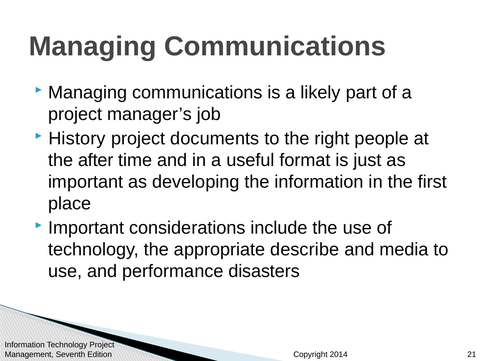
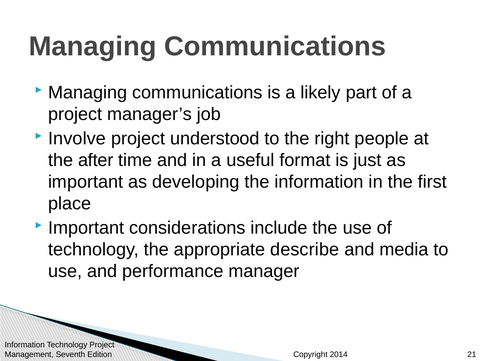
History: History -> Involve
documents: documents -> understood
disasters: disasters -> manager
